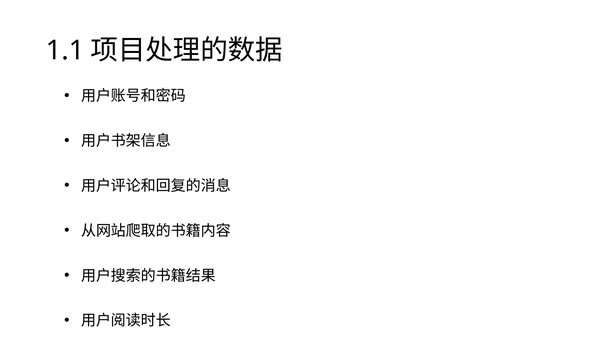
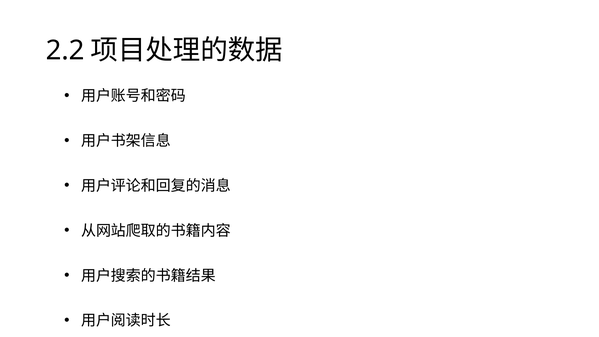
1.1: 1.1 -> 2.2
